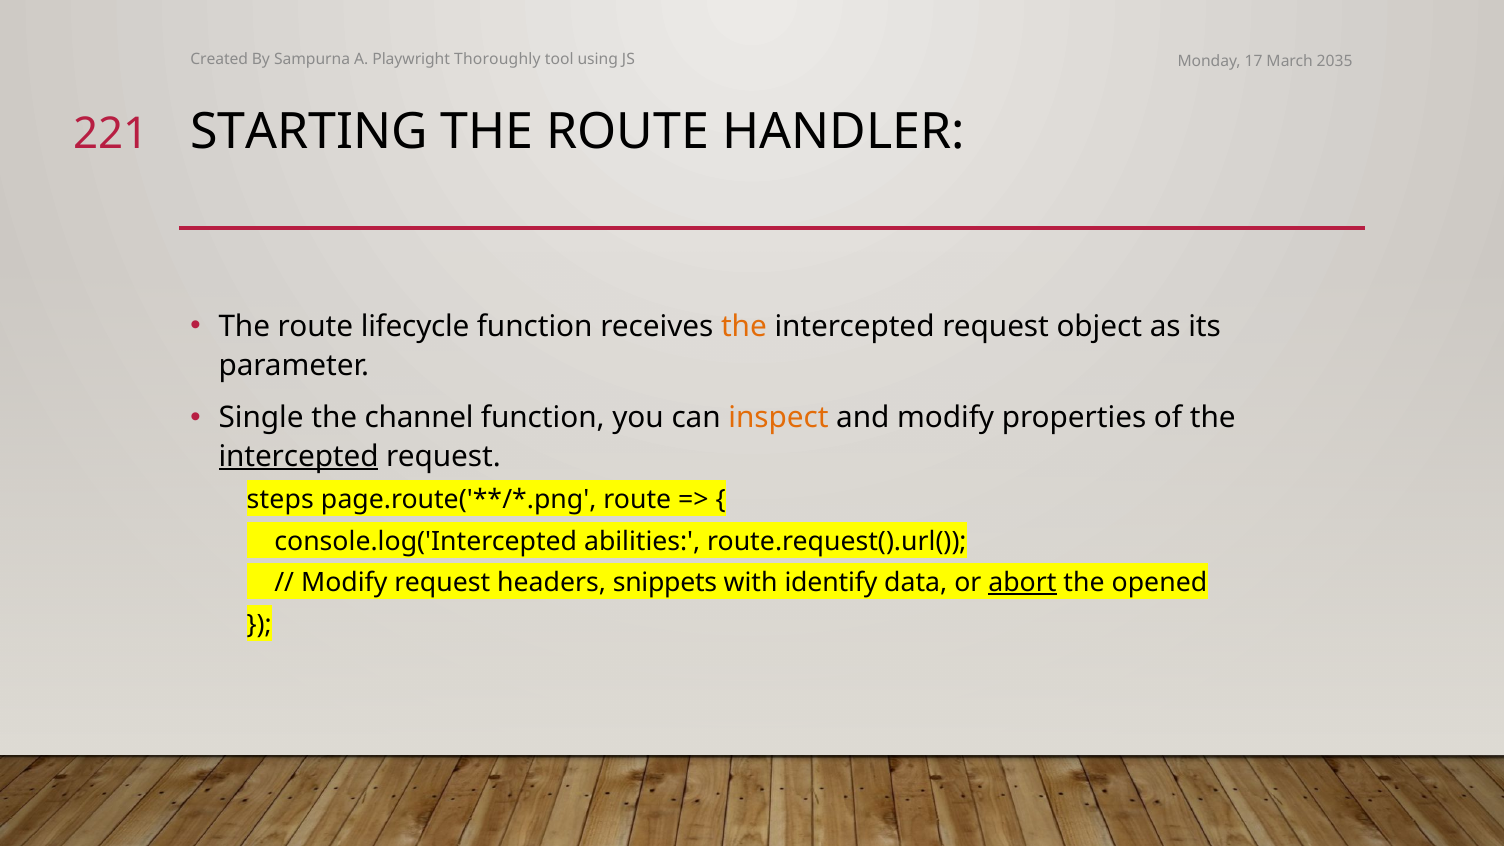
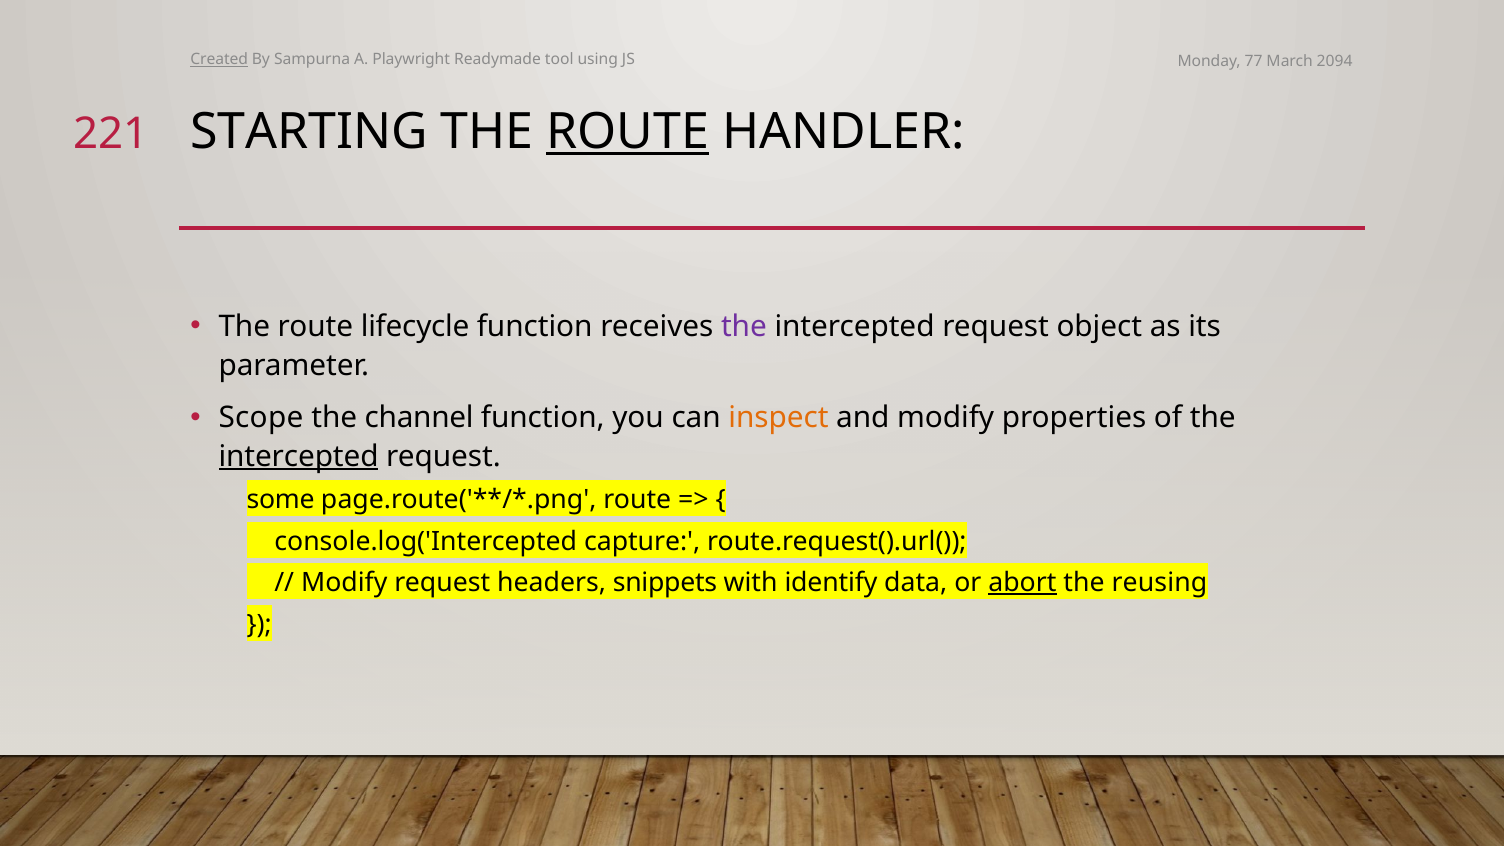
Created underline: none -> present
Thoroughly: Thoroughly -> Readymade
17: 17 -> 77
2035: 2035 -> 2094
ROUTE at (628, 132) underline: none -> present
the at (744, 327) colour: orange -> purple
Single: Single -> Scope
steps: steps -> some
abilities: abilities -> capture
opened: opened -> reusing
